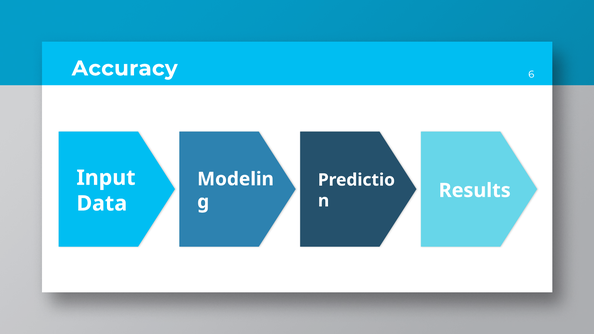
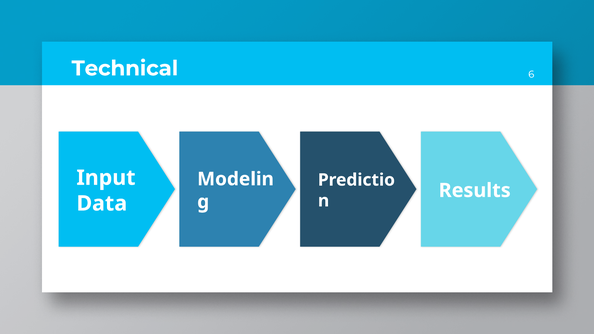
Accuracy: Accuracy -> Technical
